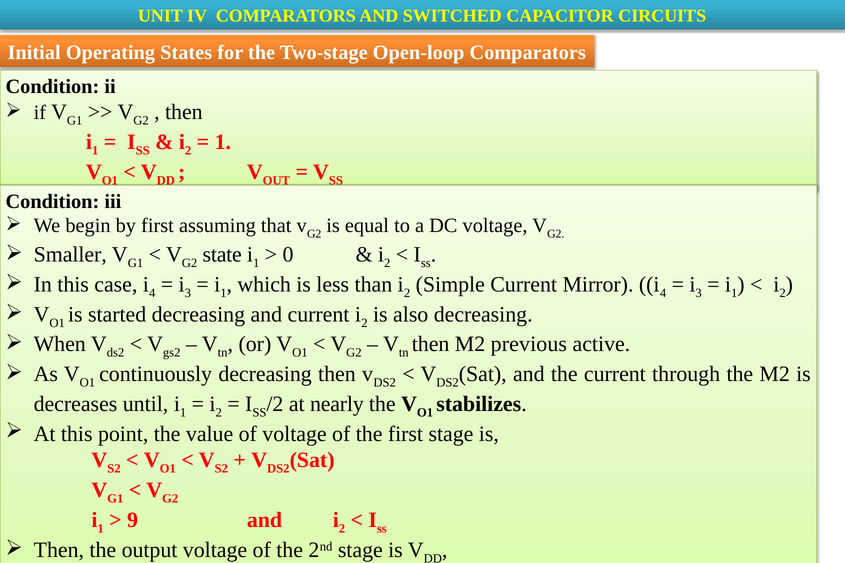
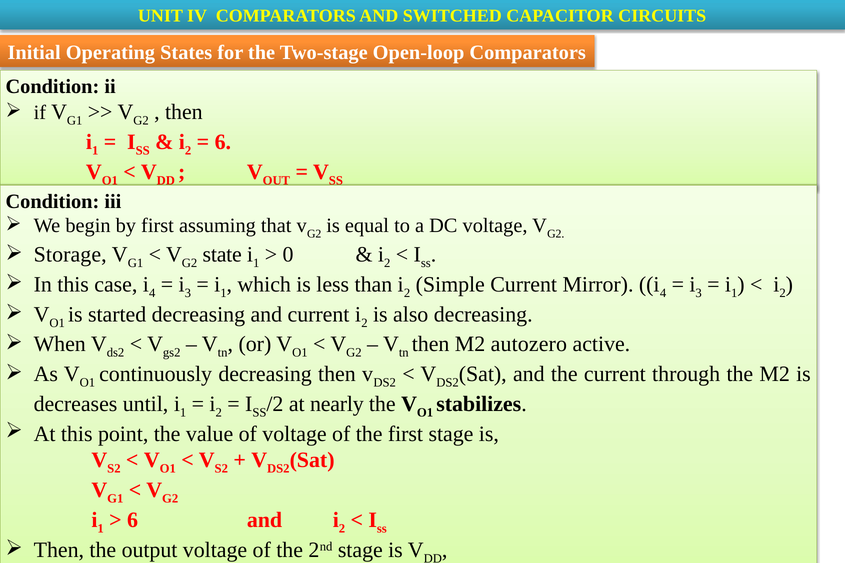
1 at (223, 142): 1 -> 6
Smaller: Smaller -> Storage
previous: previous -> autozero
9 at (133, 520): 9 -> 6
